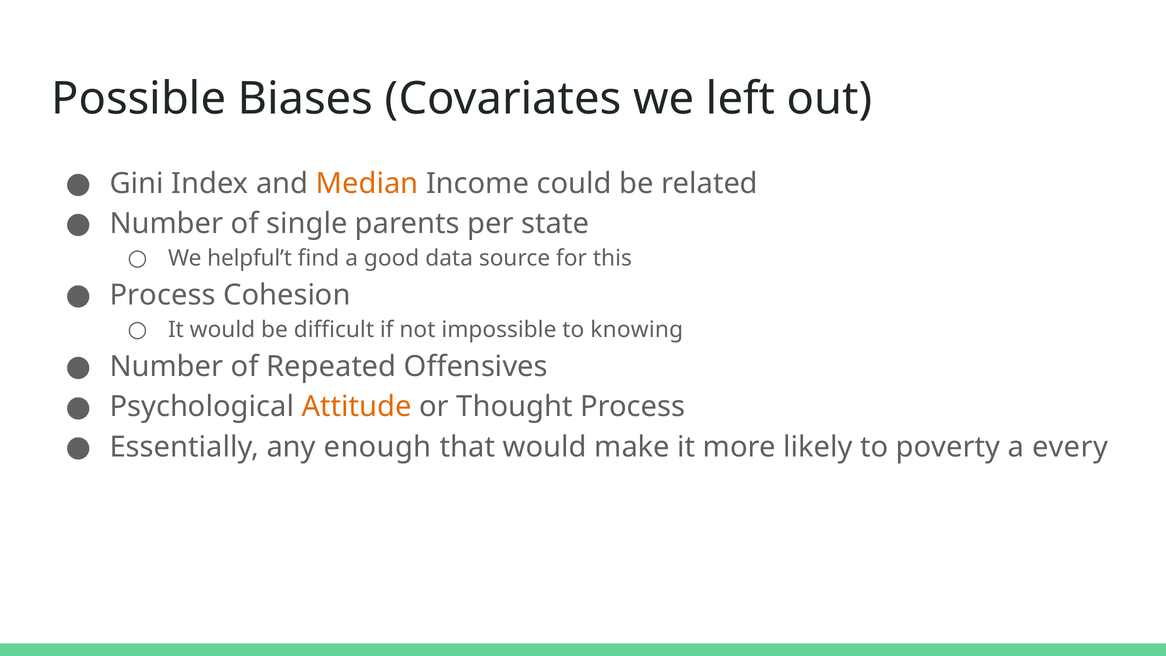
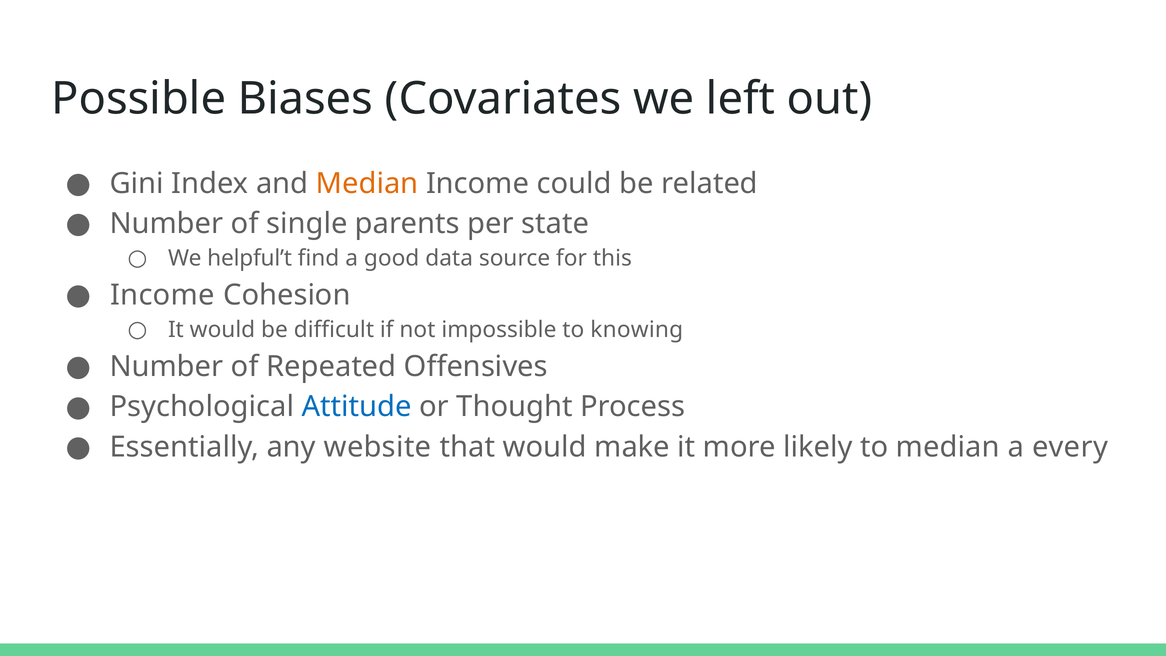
Process at (163, 295): Process -> Income
Attitude colour: orange -> blue
enough: enough -> website
to poverty: poverty -> median
